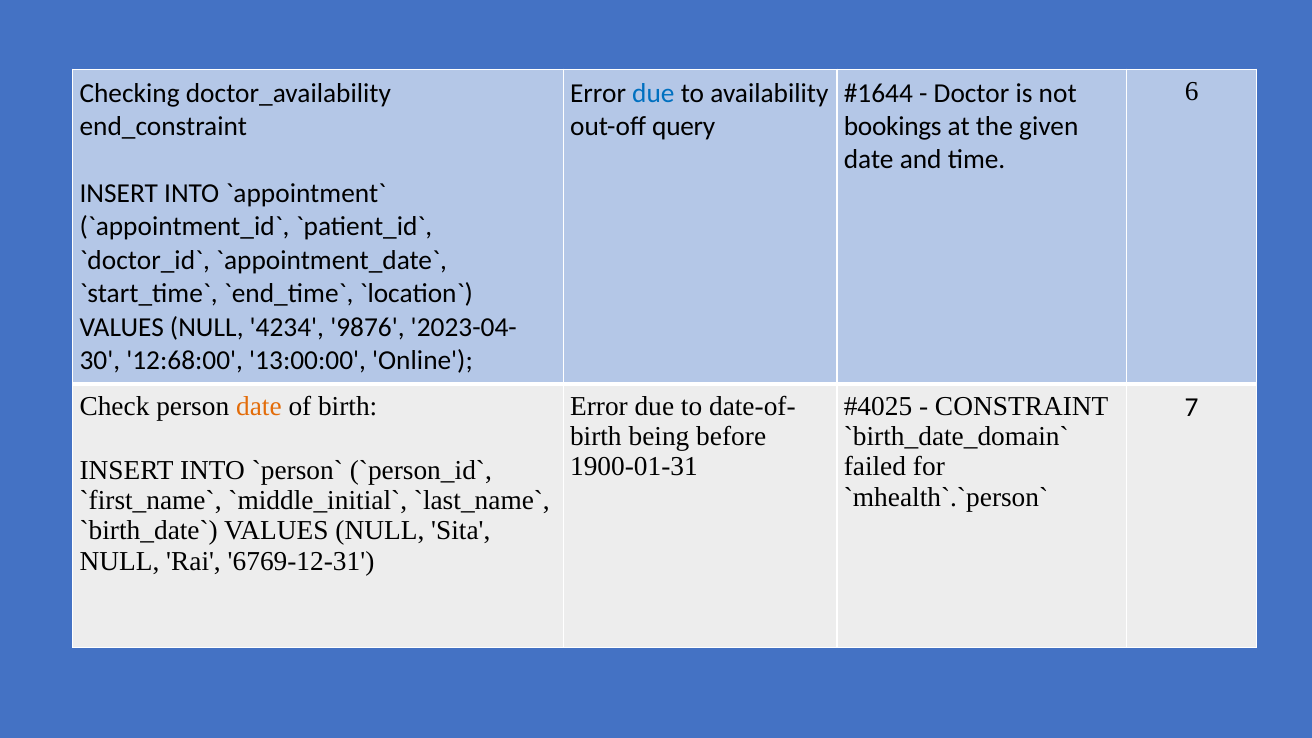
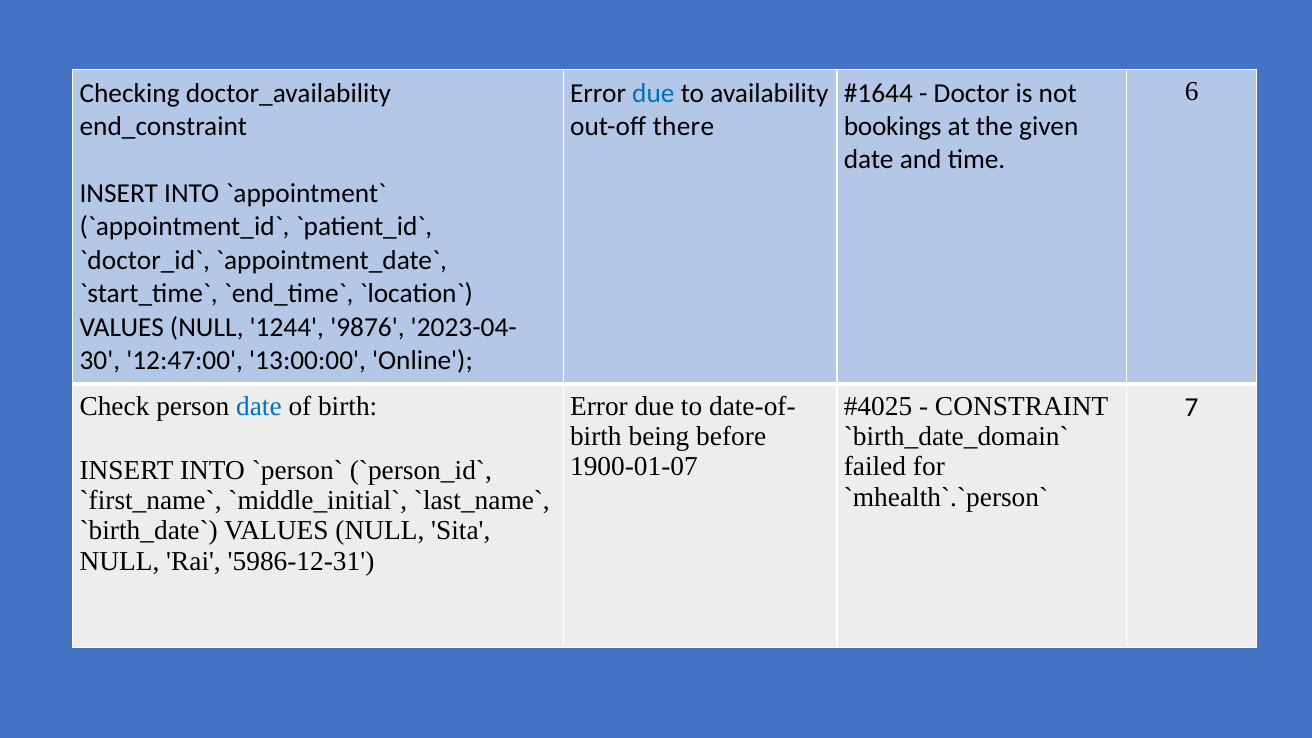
query: query -> there
4234: 4234 -> 1244
12:68:00: 12:68:00 -> 12:47:00
date at (259, 406) colour: orange -> blue
1900-01-31: 1900-01-31 -> 1900-01-07
6769-12-31: 6769-12-31 -> 5986-12-31
